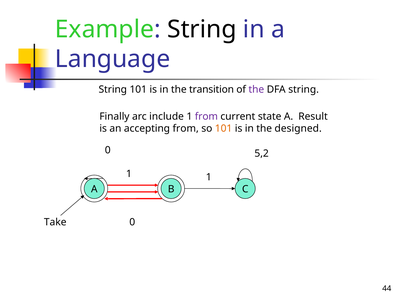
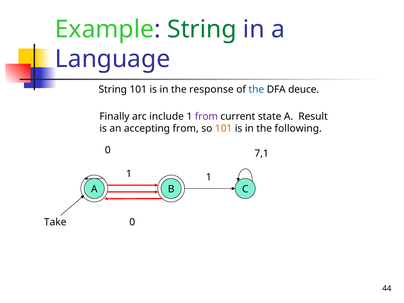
String at (202, 29) colour: black -> green
transition: transition -> response
the at (256, 90) colour: purple -> blue
DFA string: string -> deuce
designed: designed -> following
5,2: 5,2 -> 7,1
